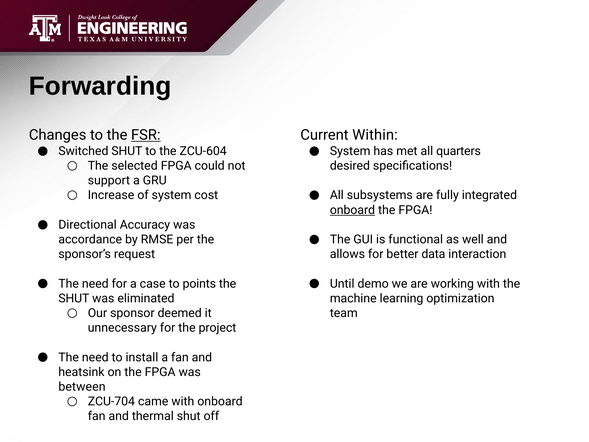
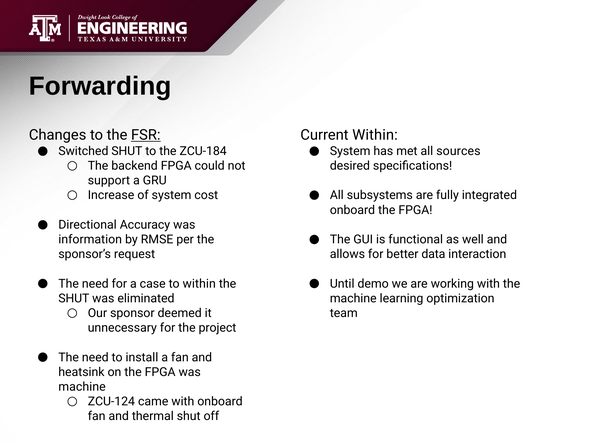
ZCU-604: ZCU-604 -> ZCU-184
quarters: quarters -> sources
selected: selected -> backend
onboard at (352, 210) underline: present -> none
accordance: accordance -> information
to points: points -> within
between at (82, 387): between -> machine
ZCU-704: ZCU-704 -> ZCU-124
